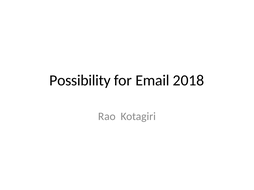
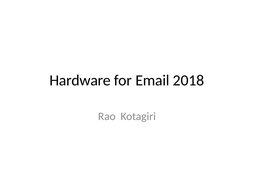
Possibility: Possibility -> Hardware
